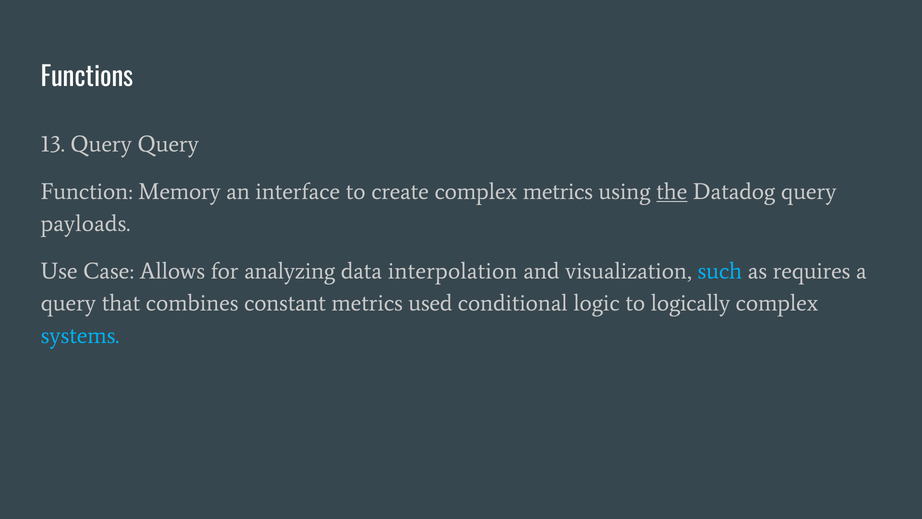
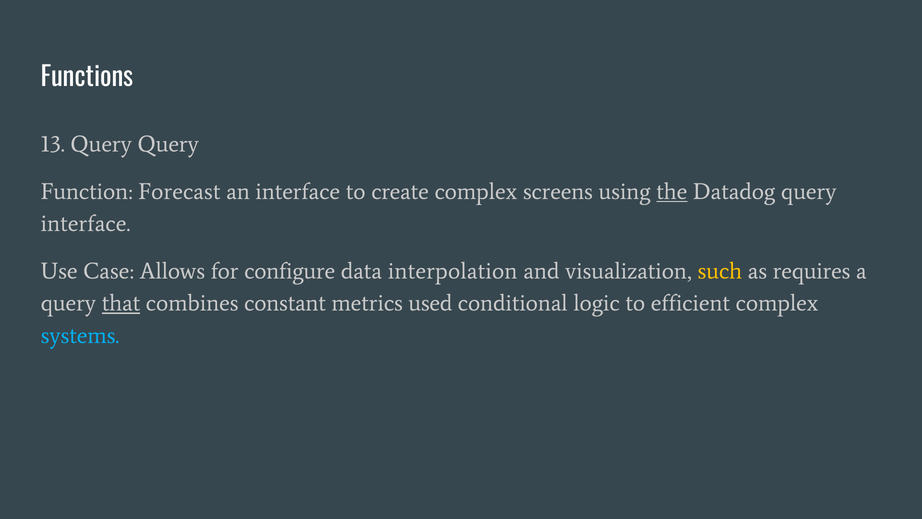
Memory: Memory -> Forecast
complex metrics: metrics -> screens
payloads at (85, 224): payloads -> interface
analyzing: analyzing -> configure
such colour: light blue -> yellow
that underline: none -> present
logically: logically -> efficient
